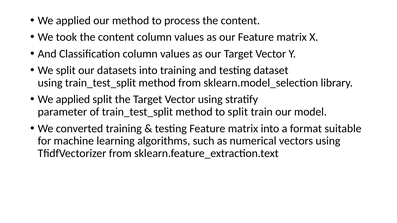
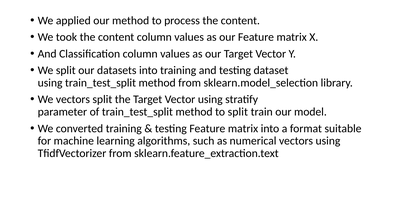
applied at (73, 100): applied -> vectors
